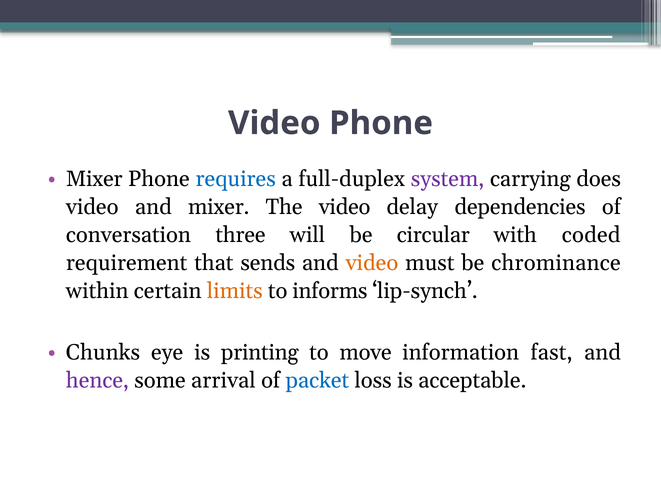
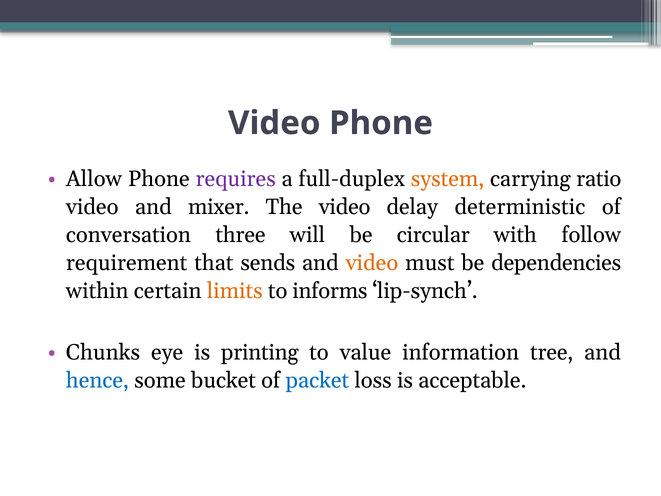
Mixer at (94, 179): Mixer -> Allow
requires colour: blue -> purple
system colour: purple -> orange
does: does -> ratio
dependencies: dependencies -> deterministic
coded: coded -> follow
chrominance: chrominance -> dependencies
move: move -> value
fast: fast -> tree
hence colour: purple -> blue
arrival: arrival -> bucket
